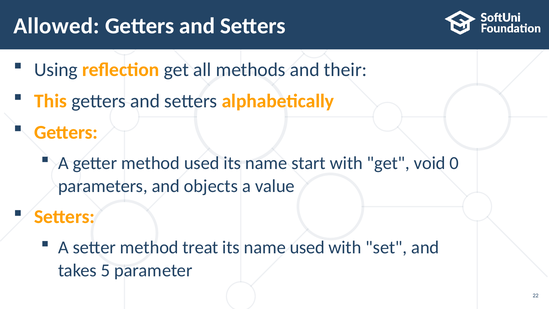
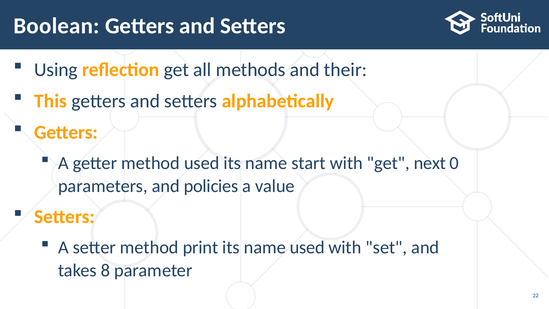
Allowed: Allowed -> Boolean
void: void -> next
objects: objects -> policies
treat: treat -> print
5: 5 -> 8
